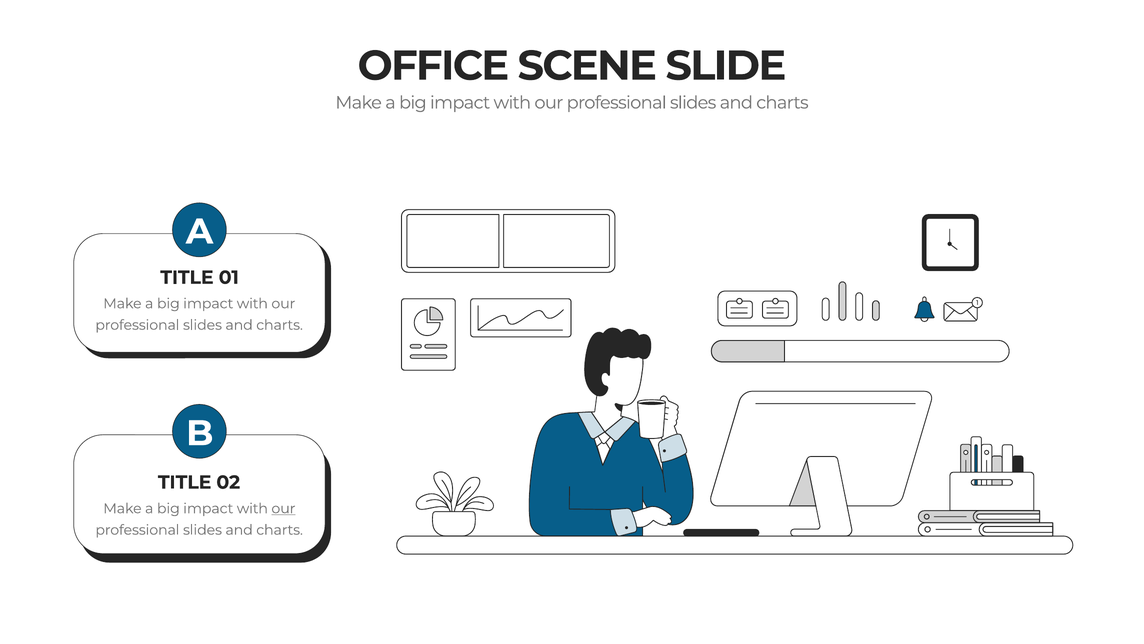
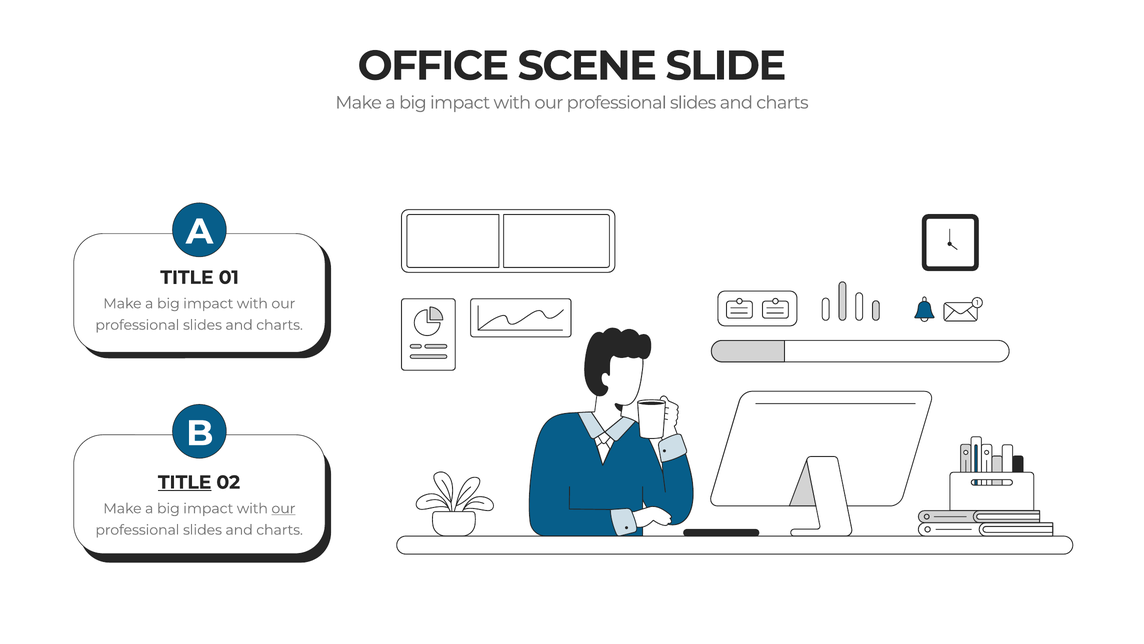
TITLE at (185, 482) underline: none -> present
